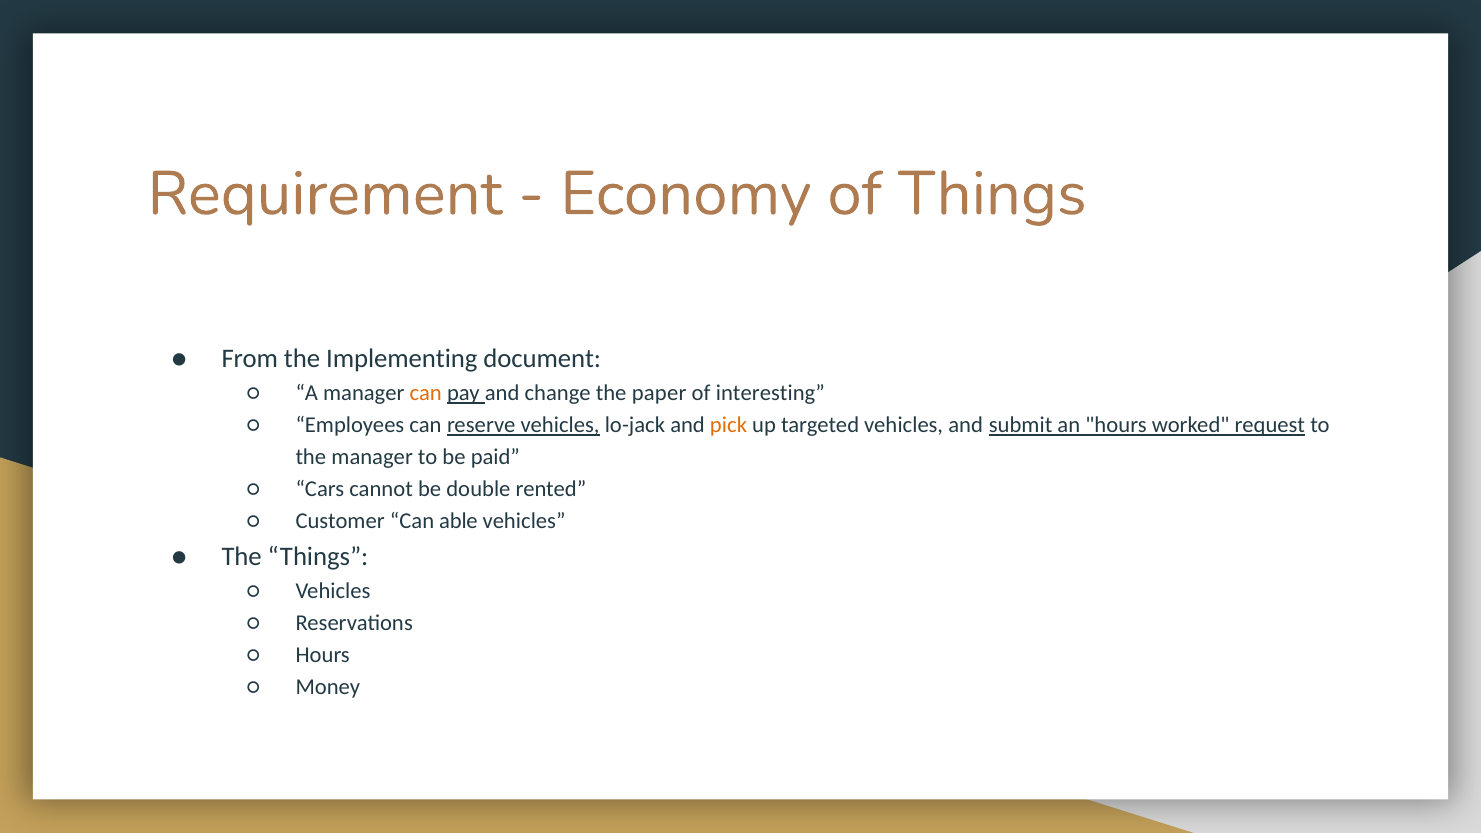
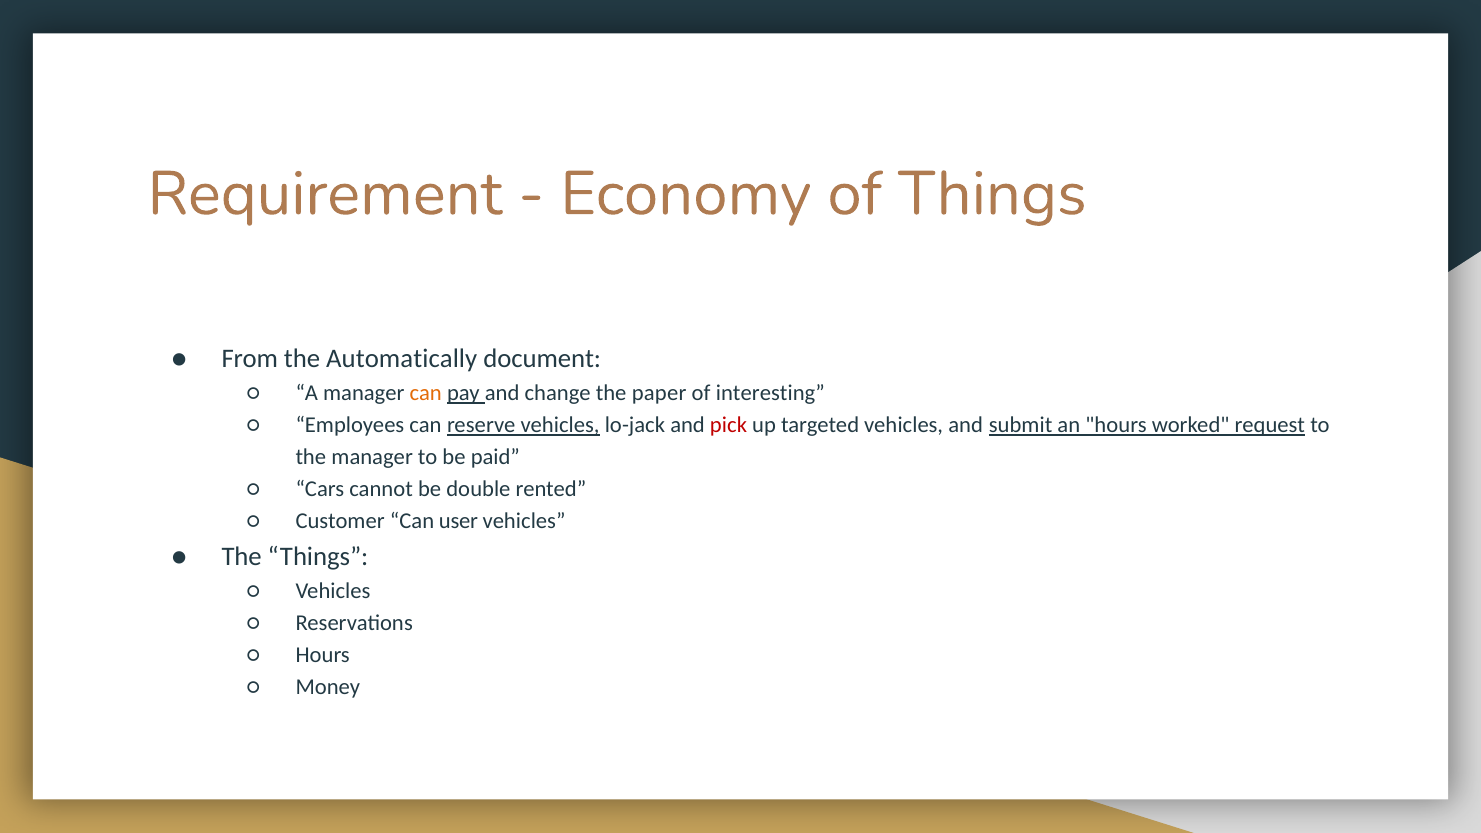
Implementing: Implementing -> Automatically
pick colour: orange -> red
able: able -> user
